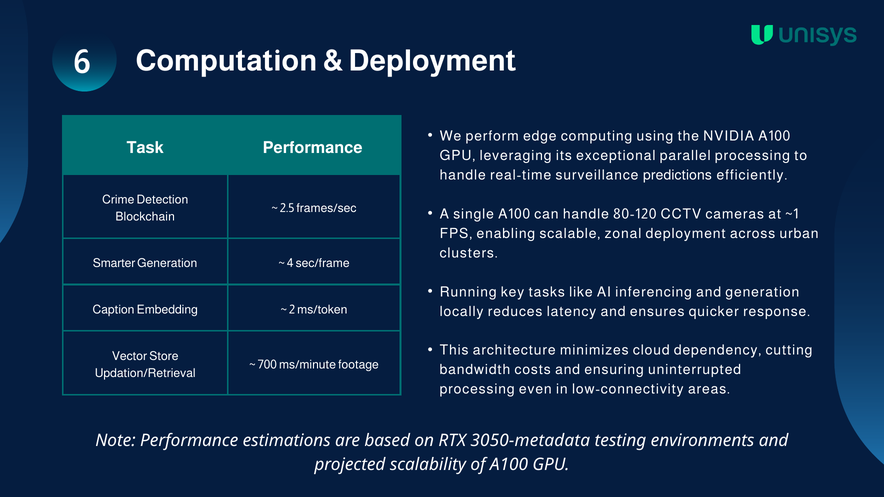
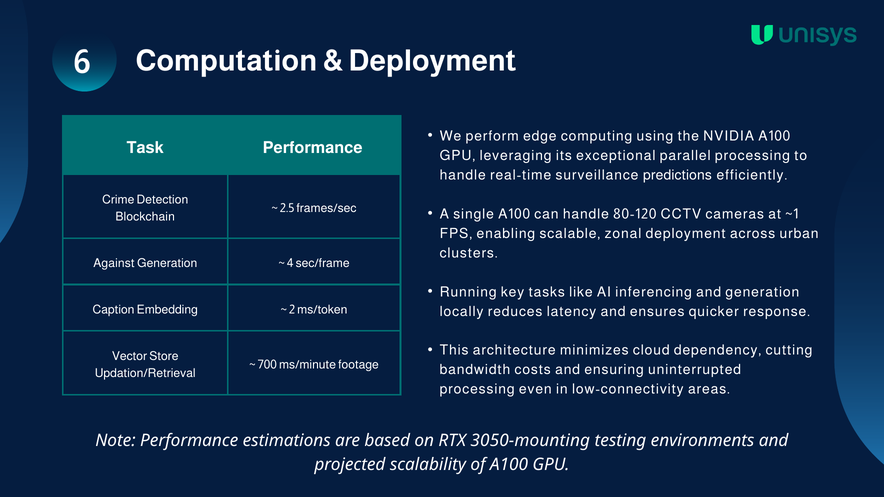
Smarter: Smarter -> Against
3050-metadata: 3050-metadata -> 3050-mounting
